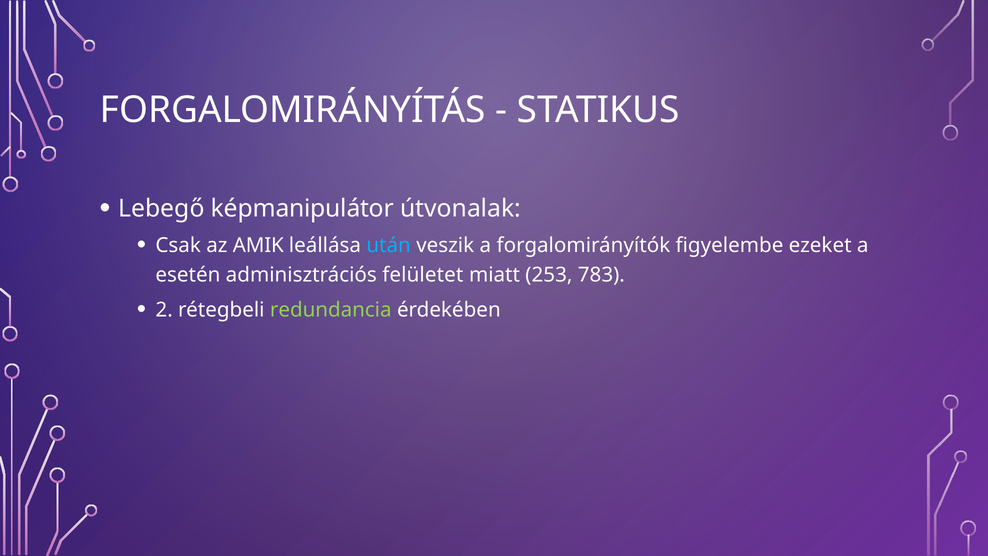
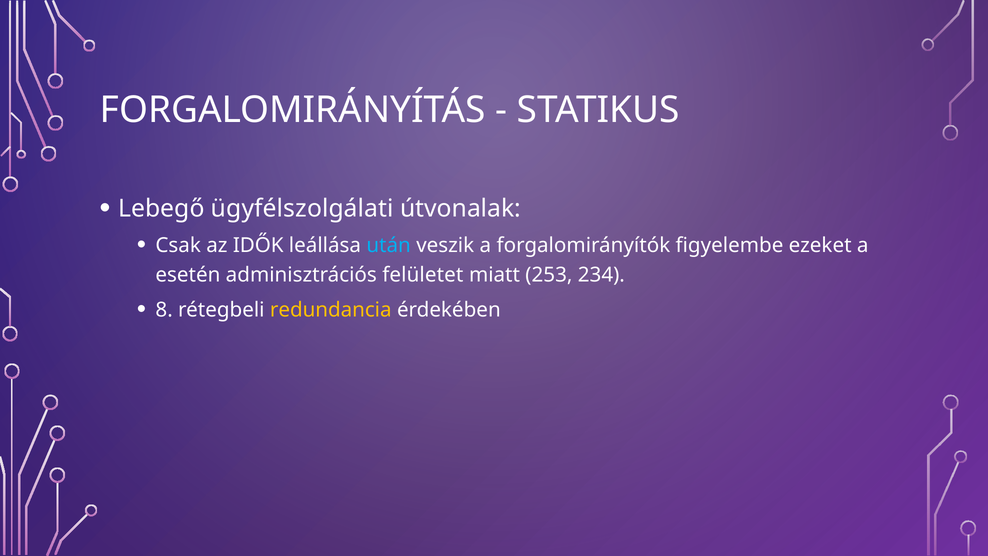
képmanipulátor: képmanipulátor -> ügyfélszolgálati
AMIK: AMIK -> IDŐK
783: 783 -> 234
2: 2 -> 8
redundancia colour: light green -> yellow
